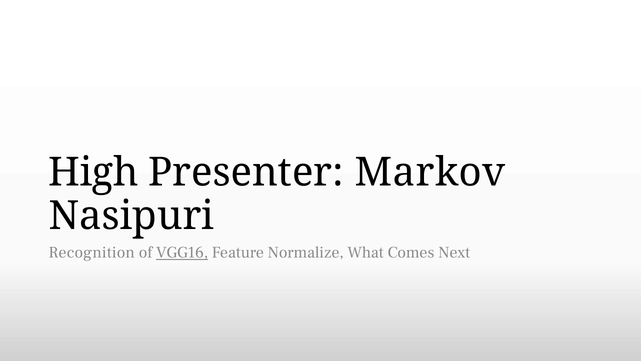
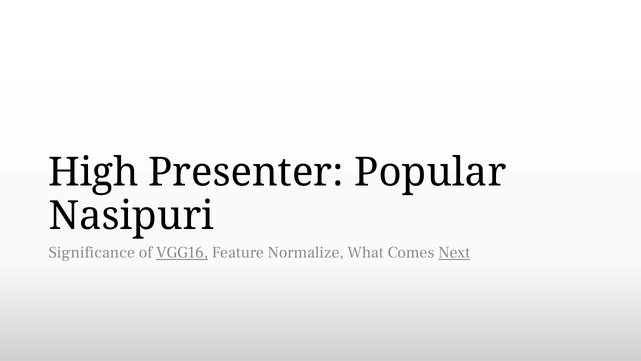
Markov: Markov -> Popular
Recognition: Recognition -> Significance
Next underline: none -> present
